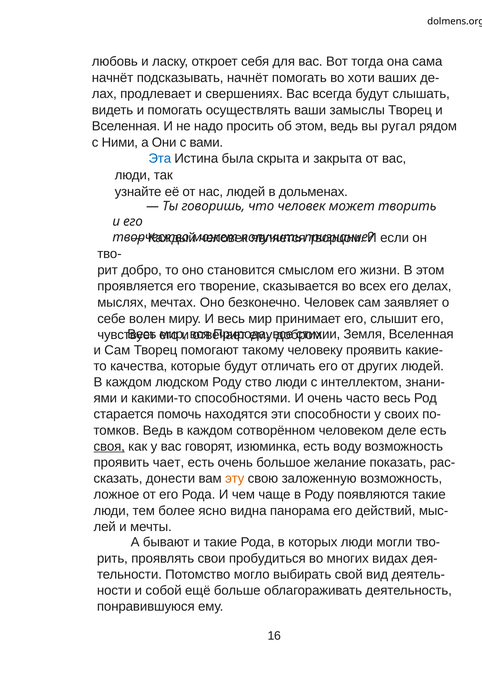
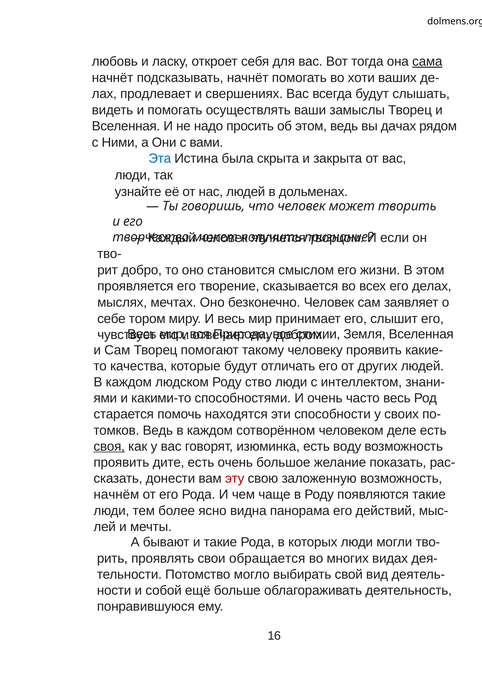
сама underline: none -> present
ругал: ругал -> дачах
волен: волен -> тором
чает: чает -> дите
эту colour: orange -> red
ложное: ложное -> начнём
пробудиться: пробудиться -> обращается
